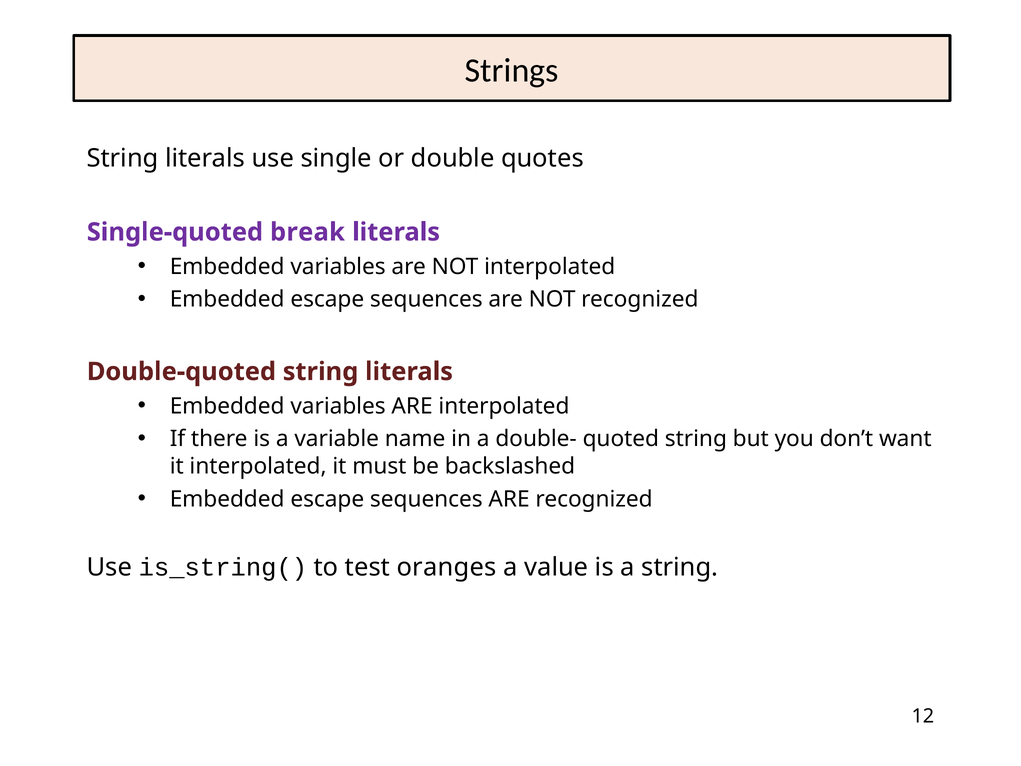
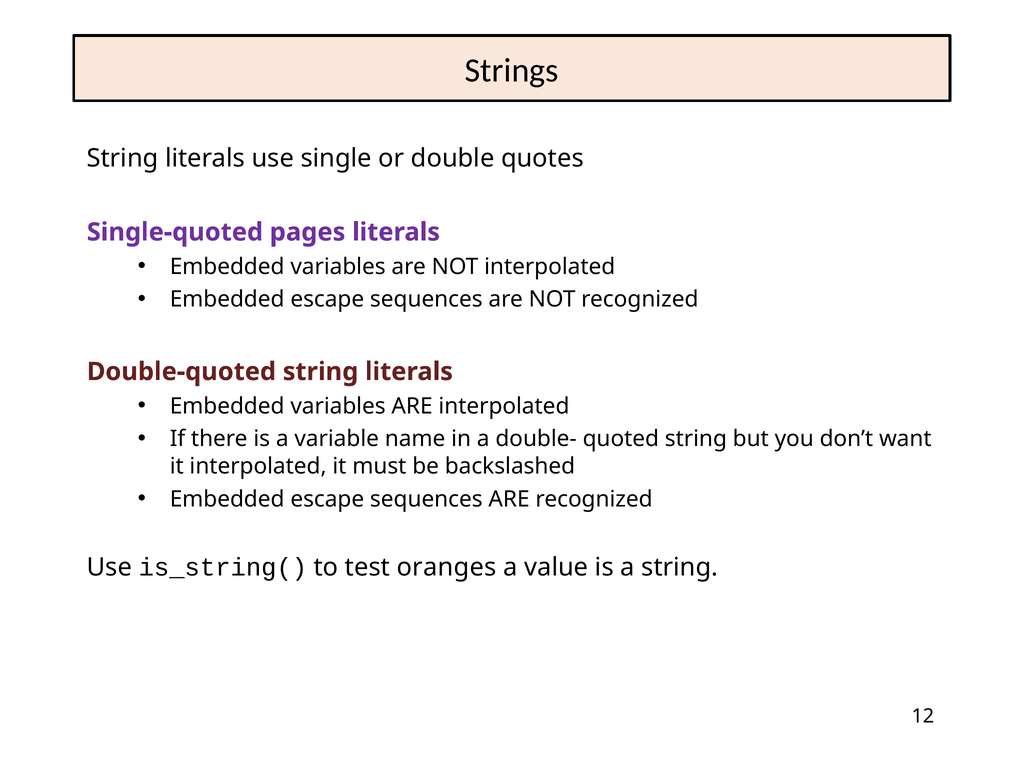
break: break -> pages
